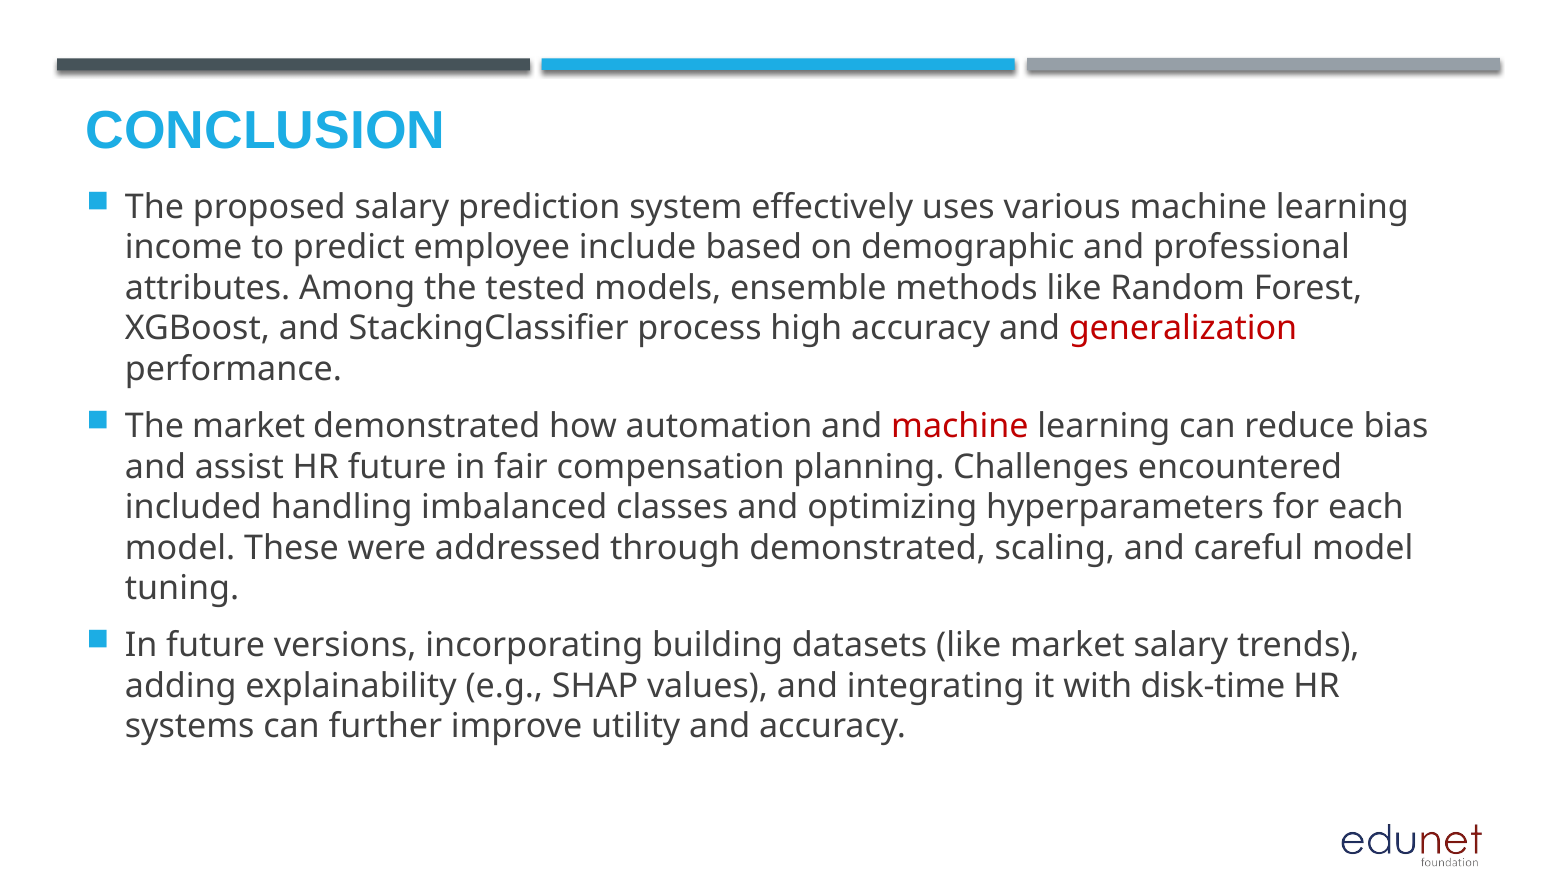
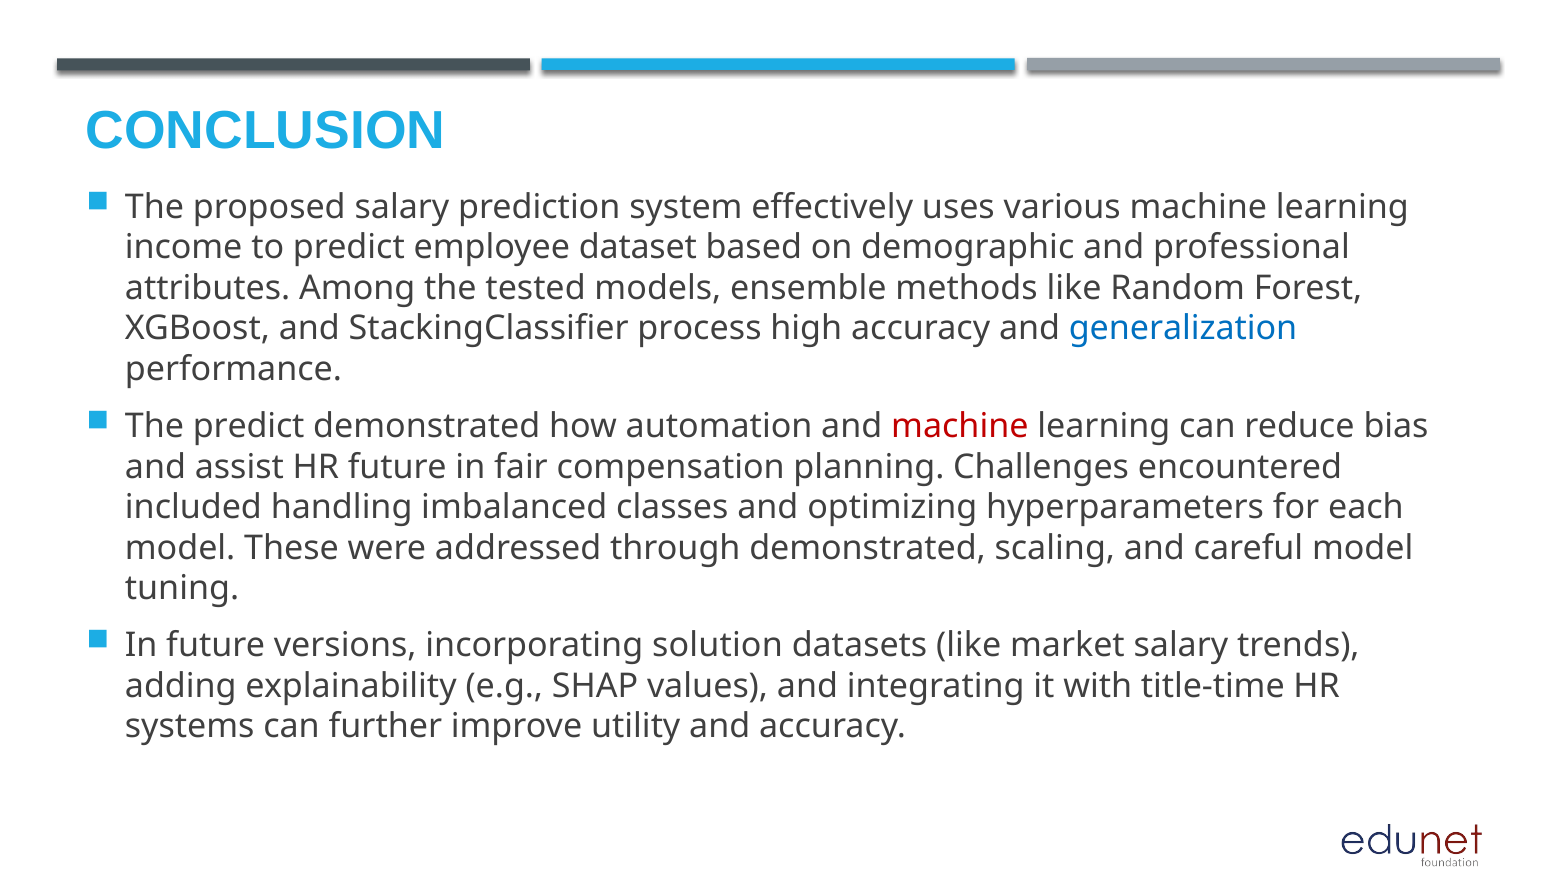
include: include -> dataset
generalization colour: red -> blue
The market: market -> predict
building: building -> solution
disk-time: disk-time -> title-time
